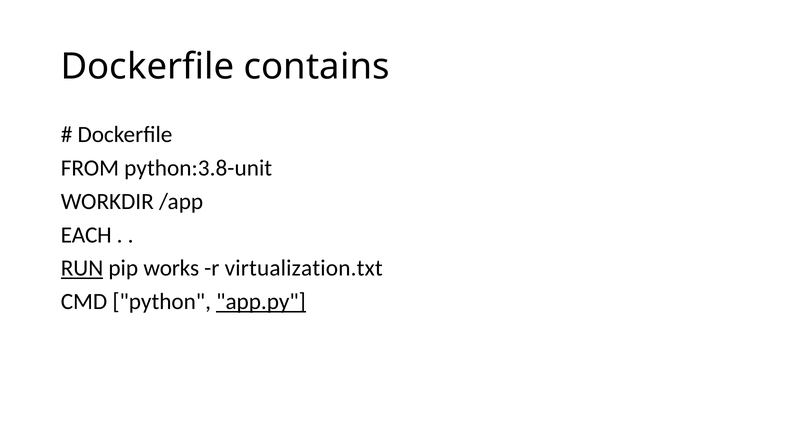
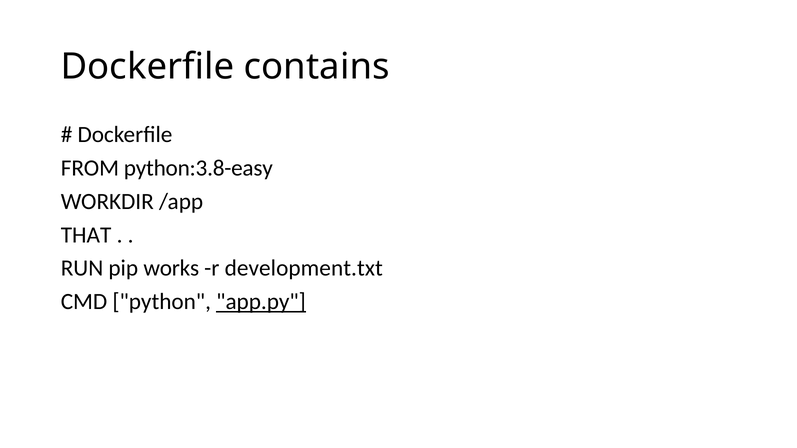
python:3.8-unit: python:3.8-unit -> python:3.8-easy
EACH: EACH -> THAT
RUN underline: present -> none
virtualization.txt: virtualization.txt -> development.txt
